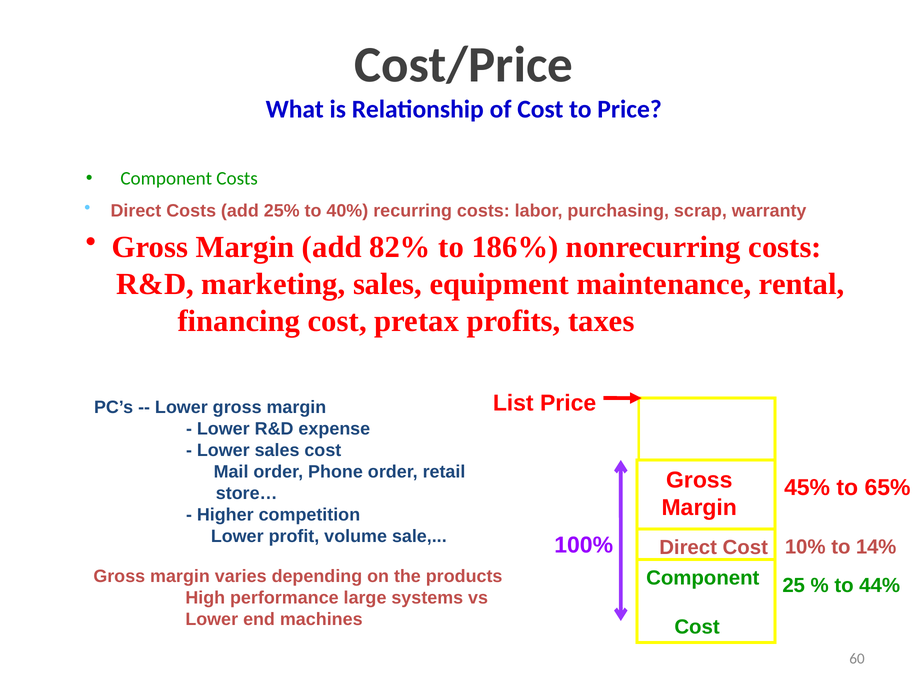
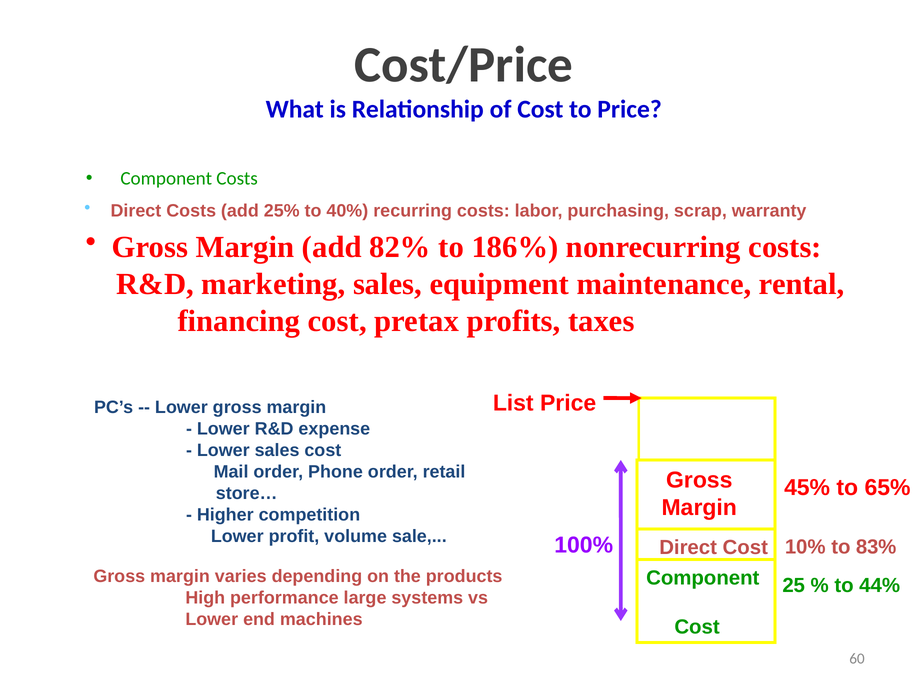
14%: 14% -> 83%
